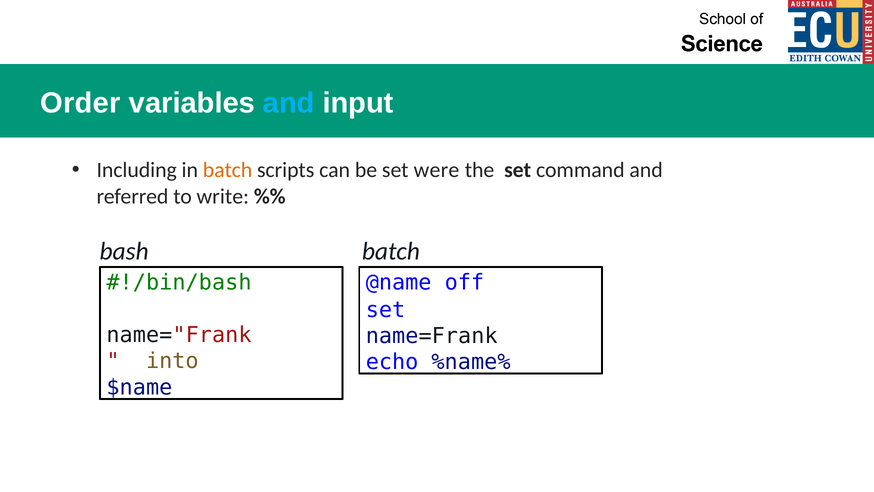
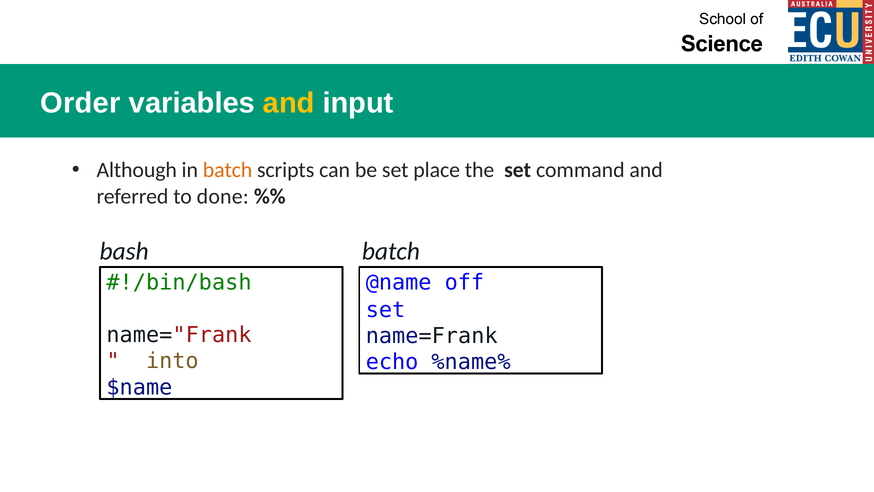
and at (289, 103) colour: light blue -> yellow
Including: Including -> Although
were: were -> place
write: write -> done
